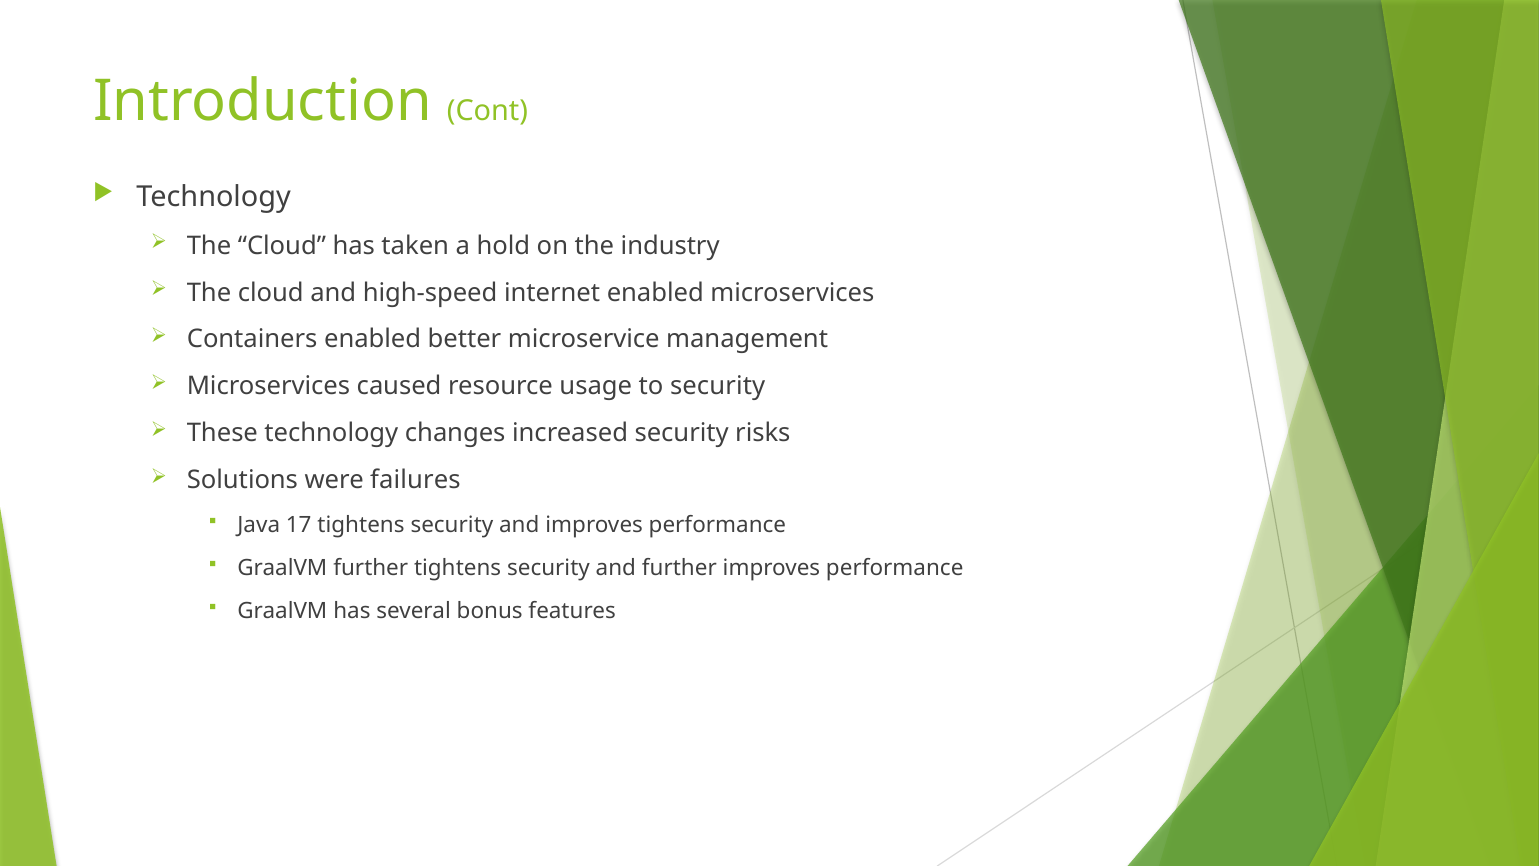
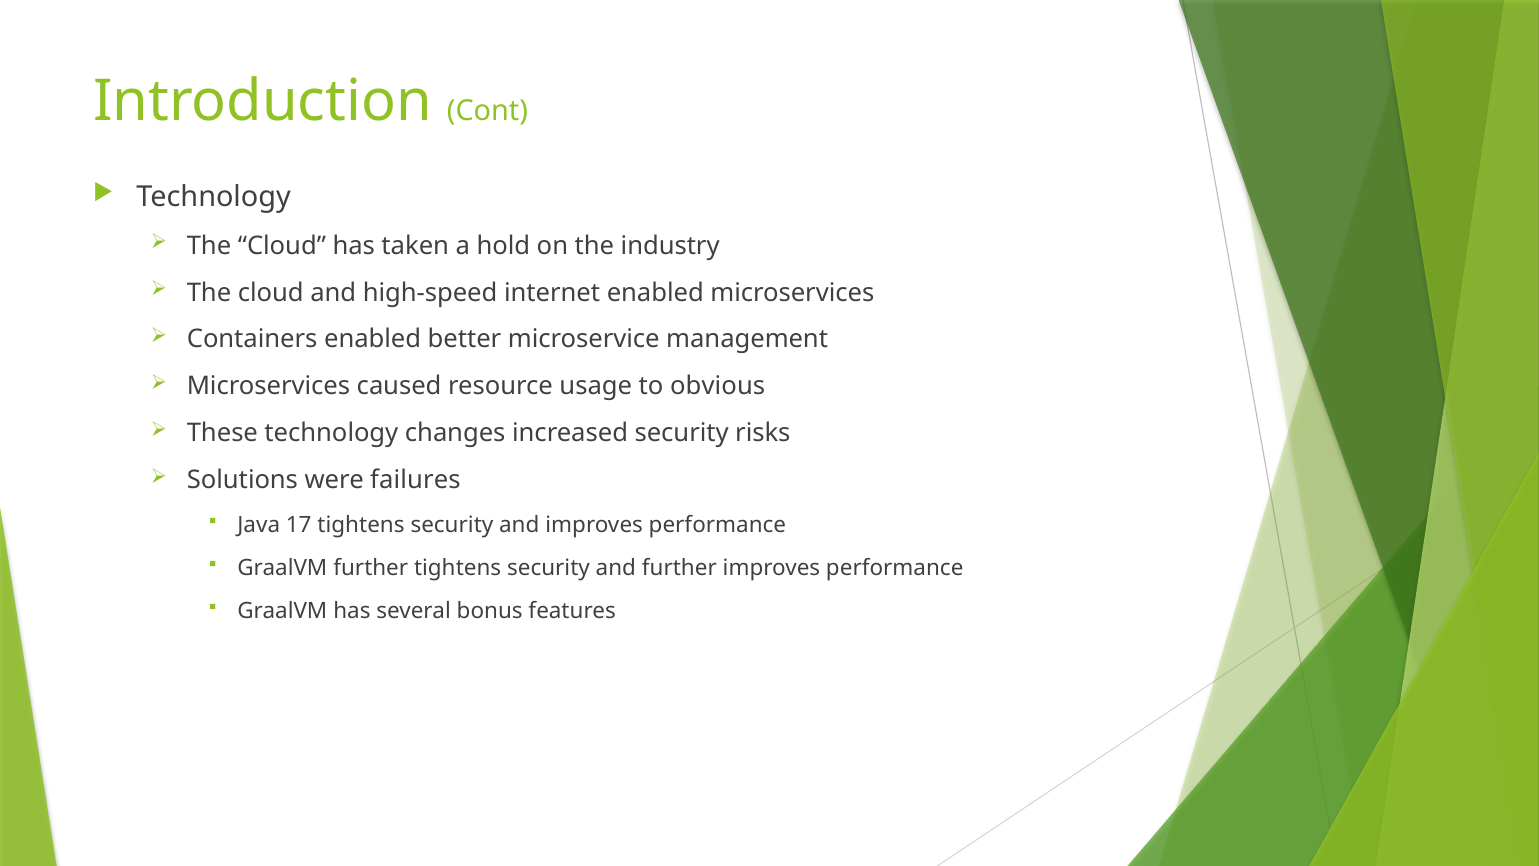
to security: security -> obvious
